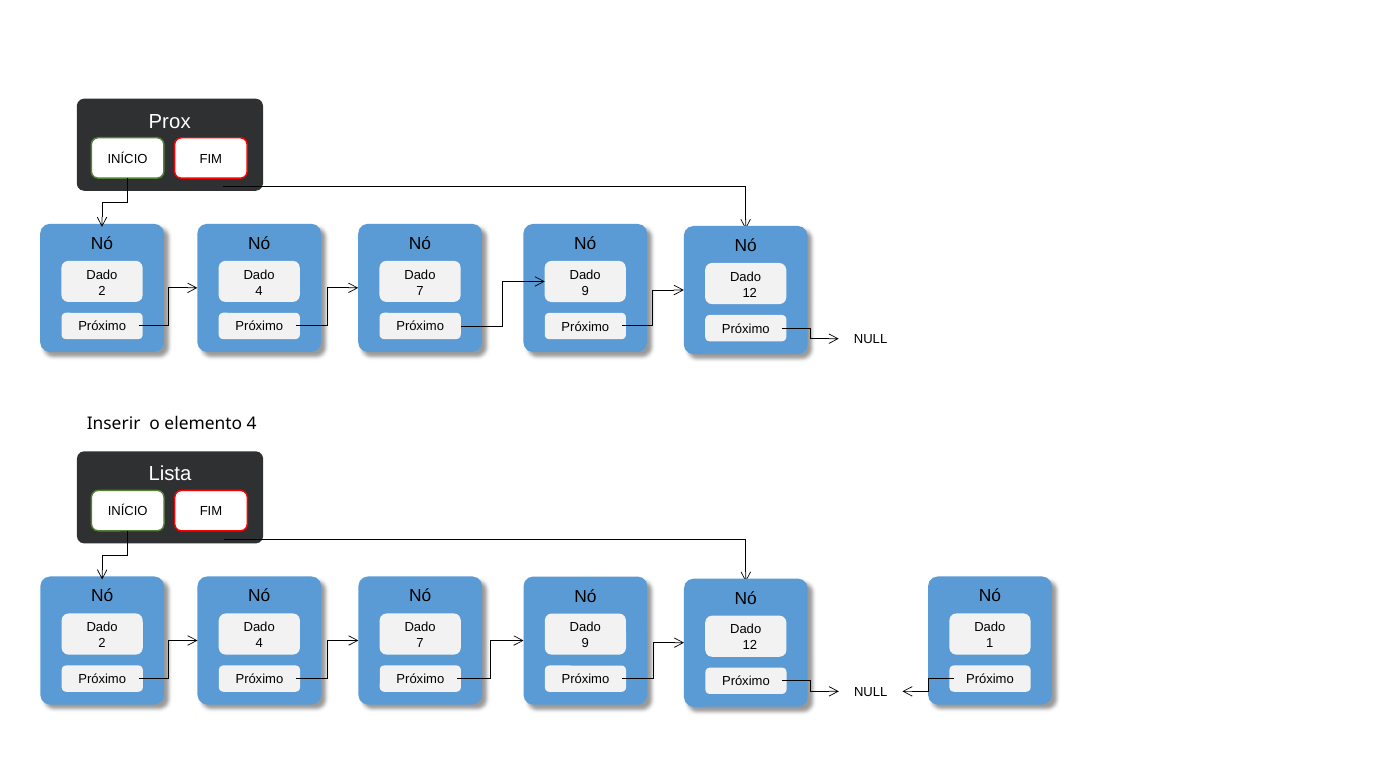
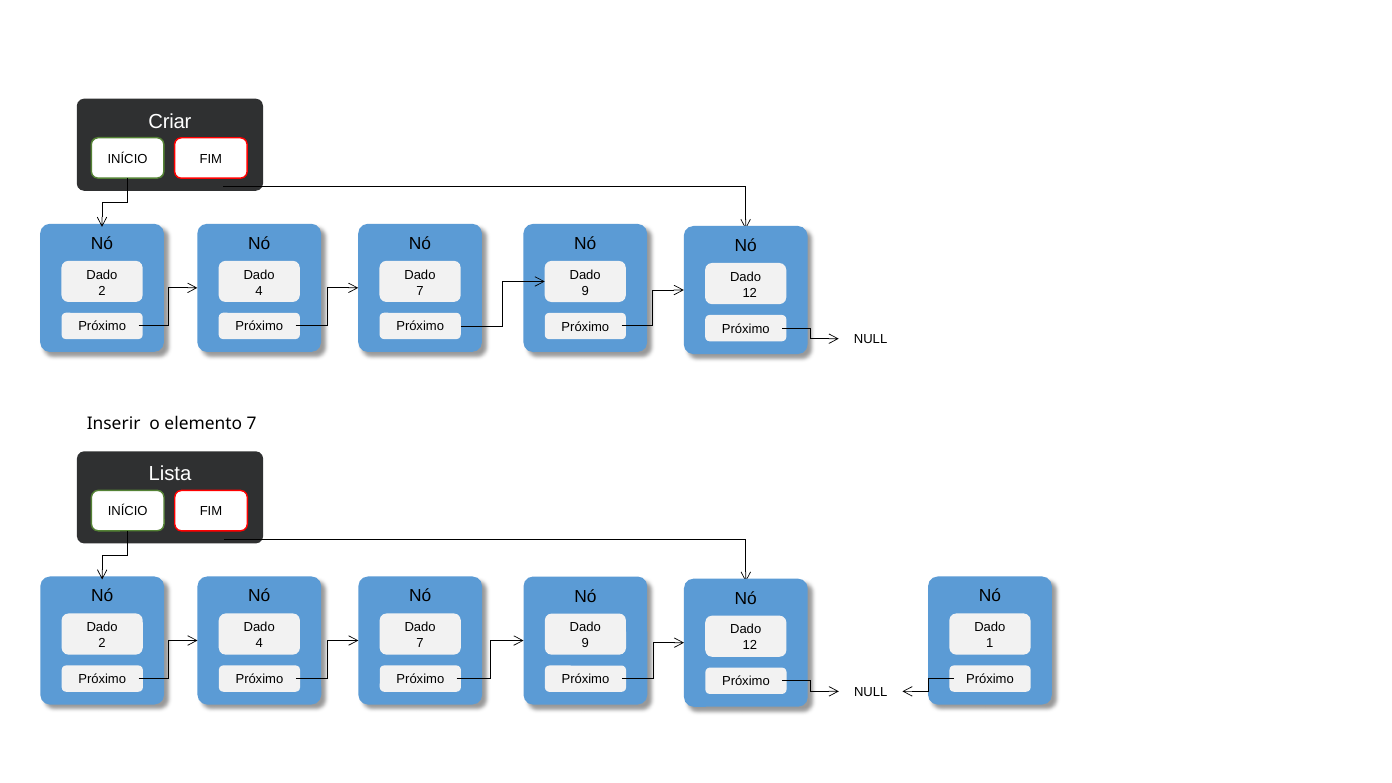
Prox: Prox -> Criar
elemento 4: 4 -> 7
